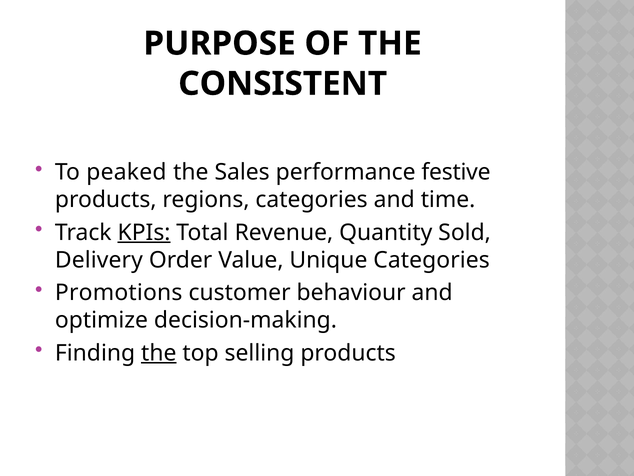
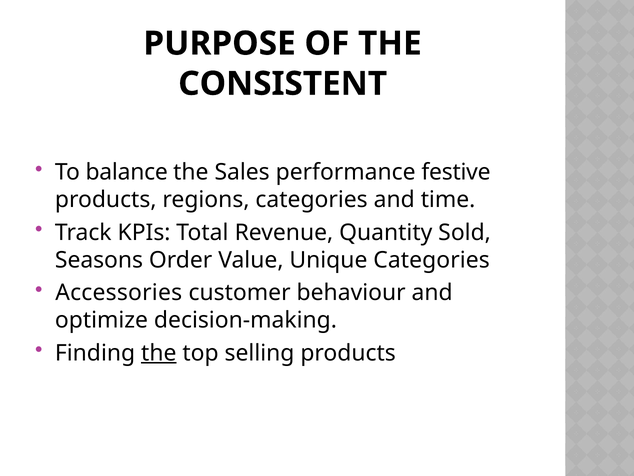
peaked: peaked -> balance
KPIs underline: present -> none
Delivery: Delivery -> Seasons
Promotions: Promotions -> Accessories
